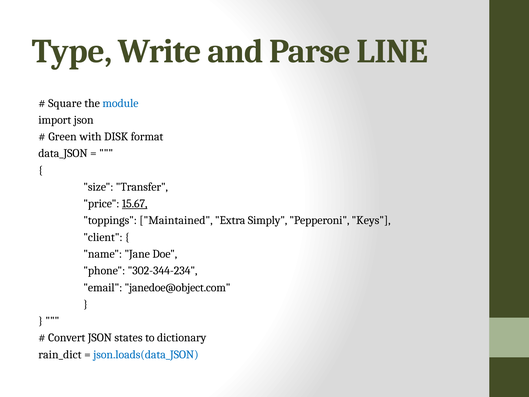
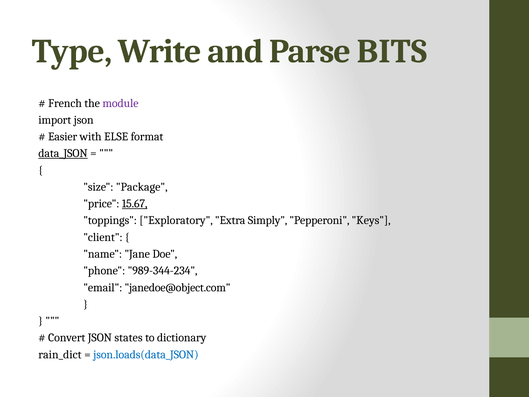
LINE: LINE -> BITS
Square: Square -> French
module colour: blue -> purple
Green: Green -> Easier
DISK: DISK -> ELSE
data_JSON underline: none -> present
Transfer: Transfer -> Package
Maintained: Maintained -> Exploratory
302-344-234: 302-344-234 -> 989-344-234
